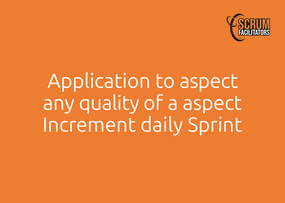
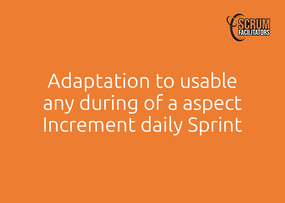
Application: Application -> Adaptation
to aspect: aspect -> usable
quality: quality -> during
